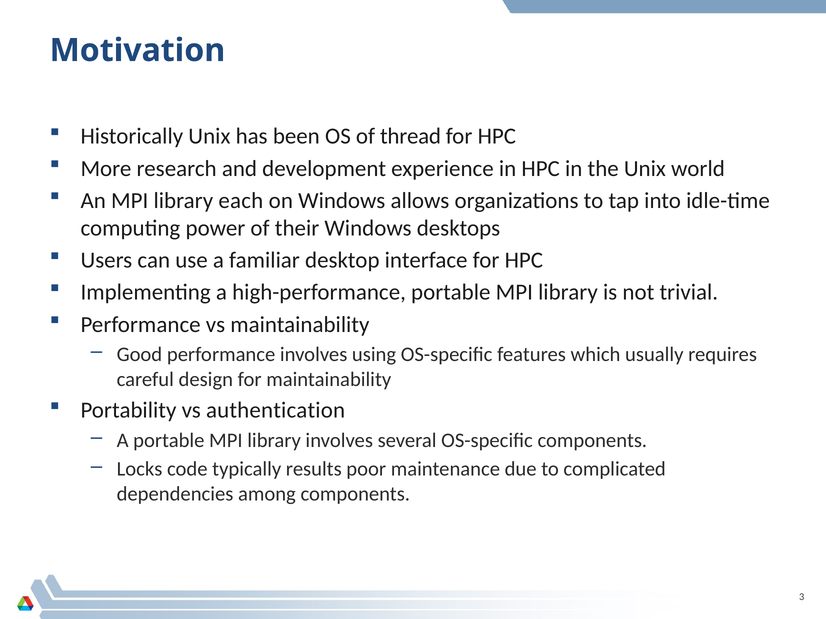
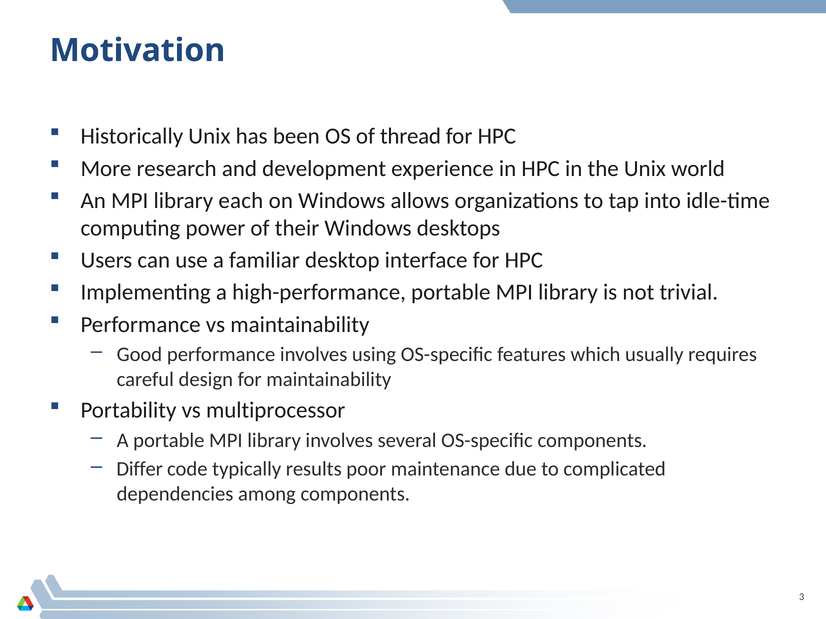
authentication: authentication -> multiprocessor
Locks: Locks -> Differ
